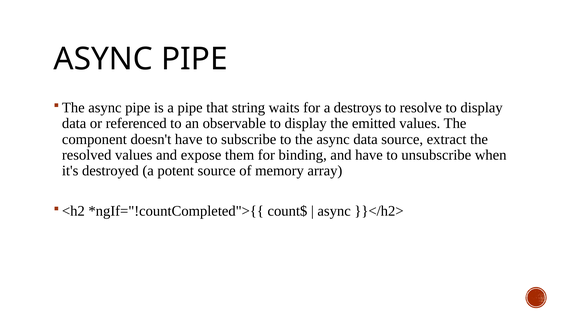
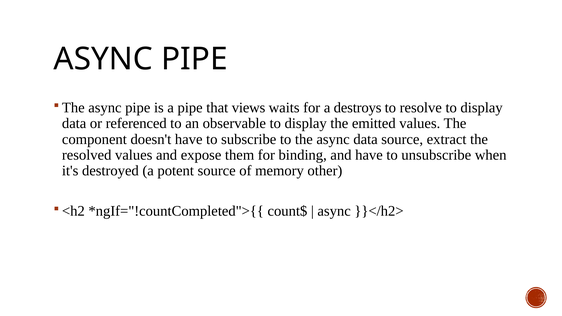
string: string -> views
array: array -> other
